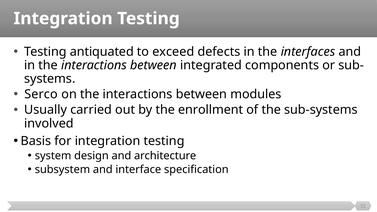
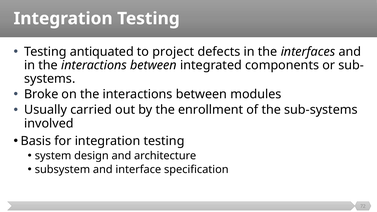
exceed: exceed -> project
Serco: Serco -> Broke
